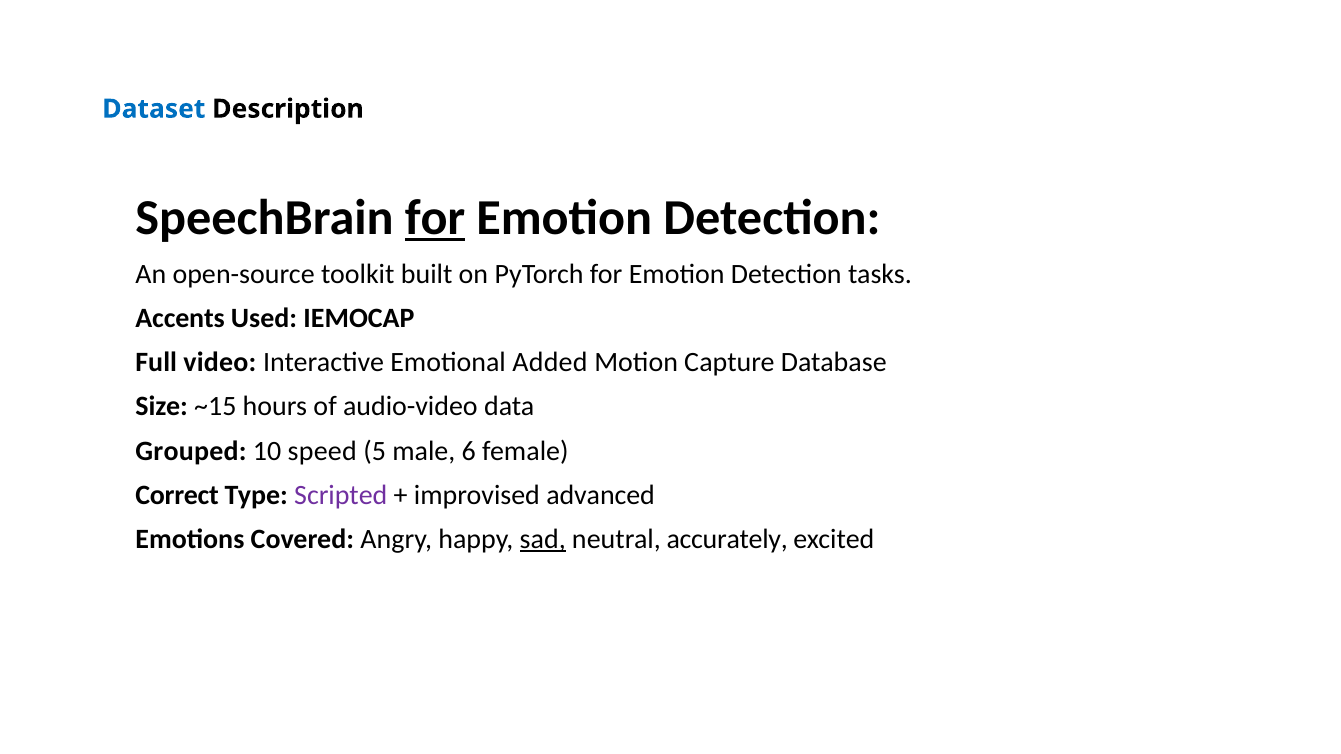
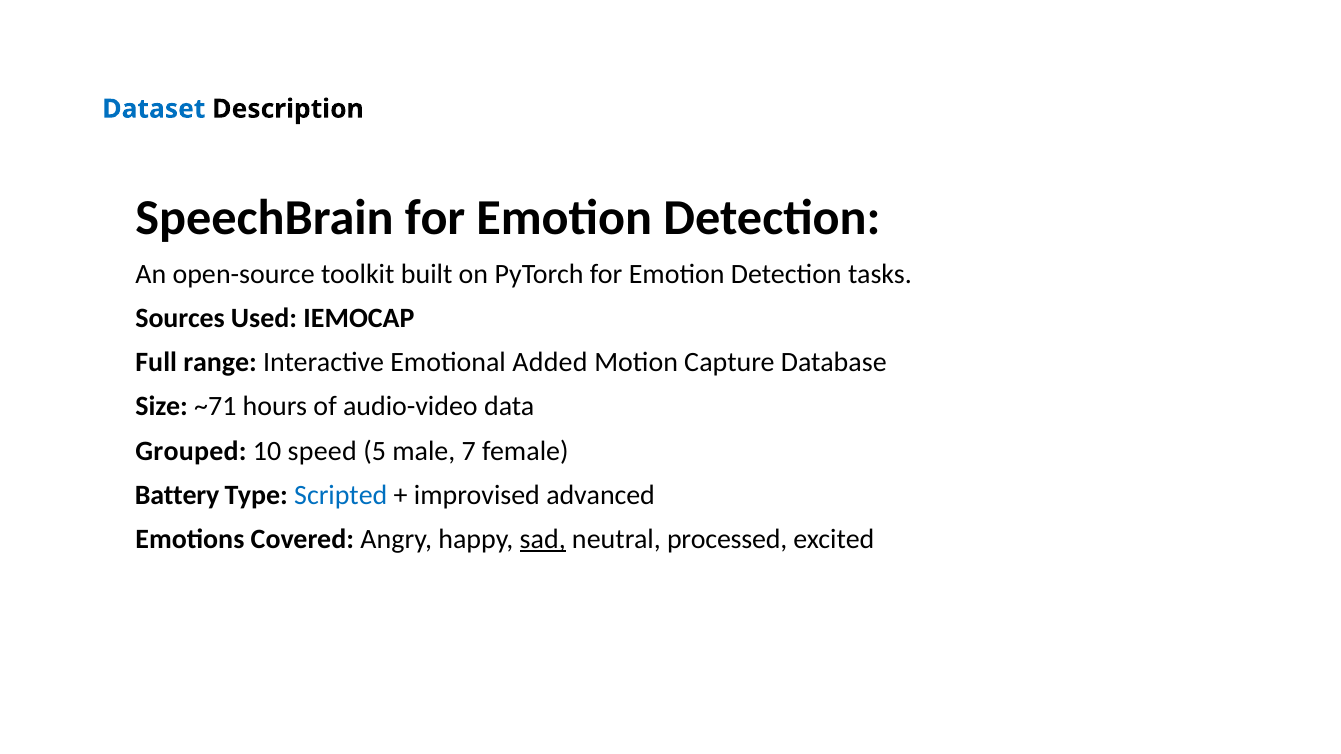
for at (435, 218) underline: present -> none
Accents: Accents -> Sources
video: video -> range
~15: ~15 -> ~71
6: 6 -> 7
Correct: Correct -> Battery
Scripted colour: purple -> blue
accurately: accurately -> processed
